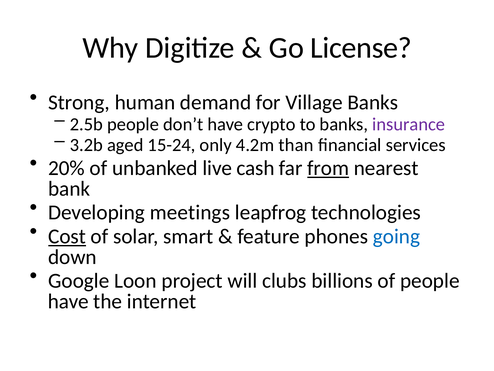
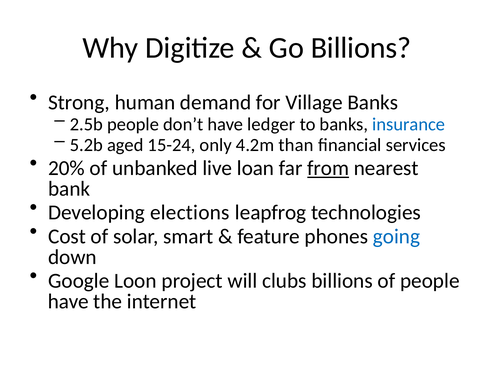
Go License: License -> Billions
crypto: crypto -> ledger
insurance colour: purple -> blue
3.2b: 3.2b -> 5.2b
cash: cash -> loan
meetings: meetings -> elections
Cost underline: present -> none
